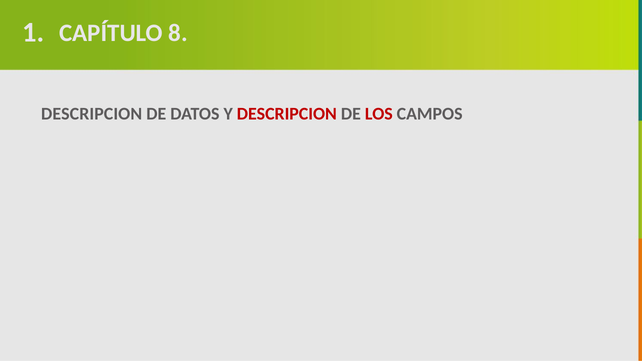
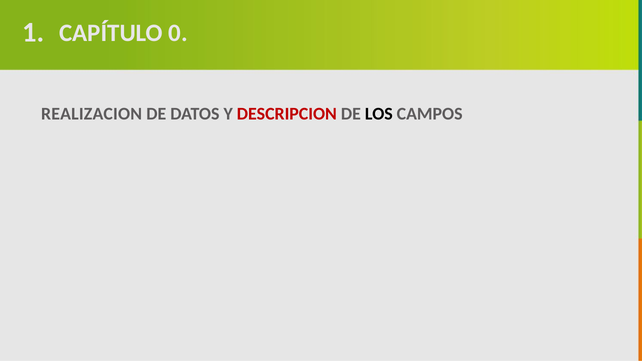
8: 8 -> 0
DESCRIPCION at (92, 114): DESCRIPCION -> REALIZACION
LOS colour: red -> black
